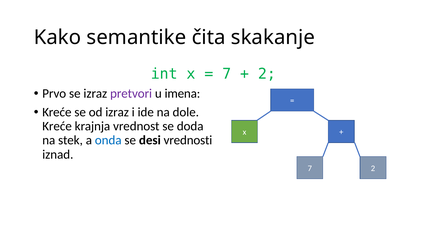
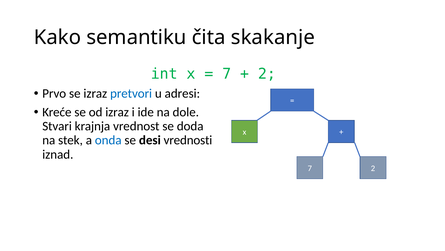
semantike: semantike -> semantiku
pretvori colour: purple -> blue
imena: imena -> adresi
Kreće at (57, 126): Kreće -> Stvari
